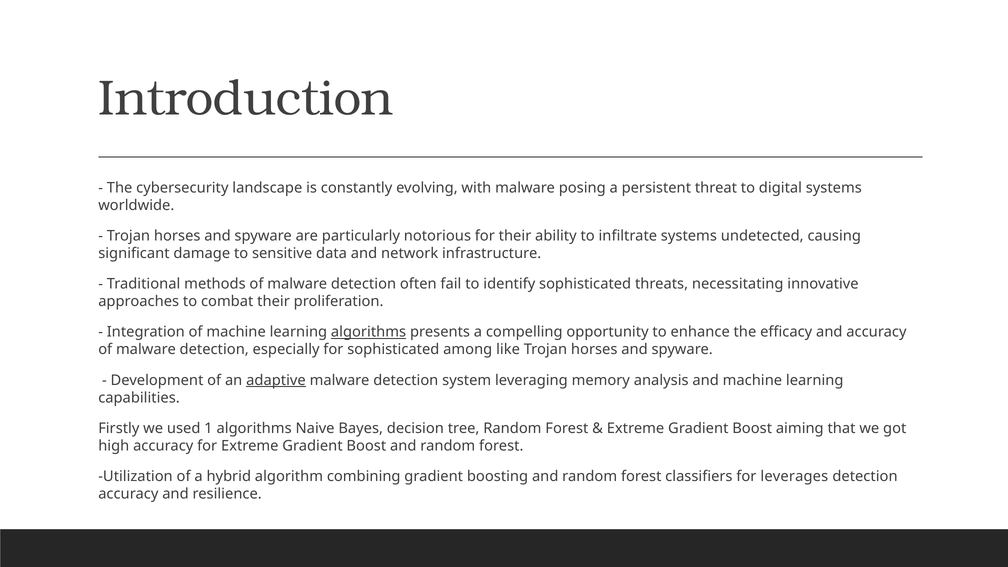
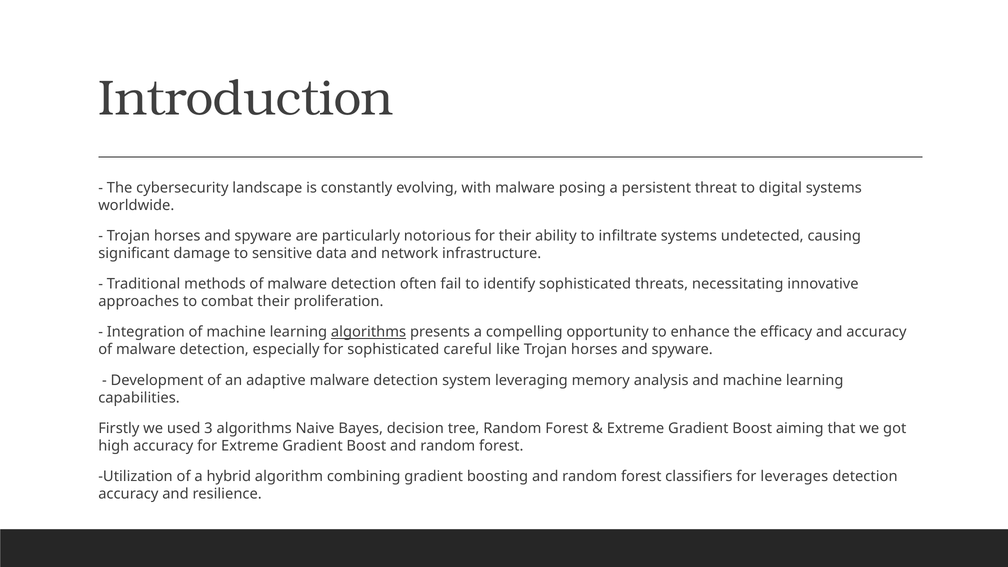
among: among -> careful
adaptive underline: present -> none
1: 1 -> 3
